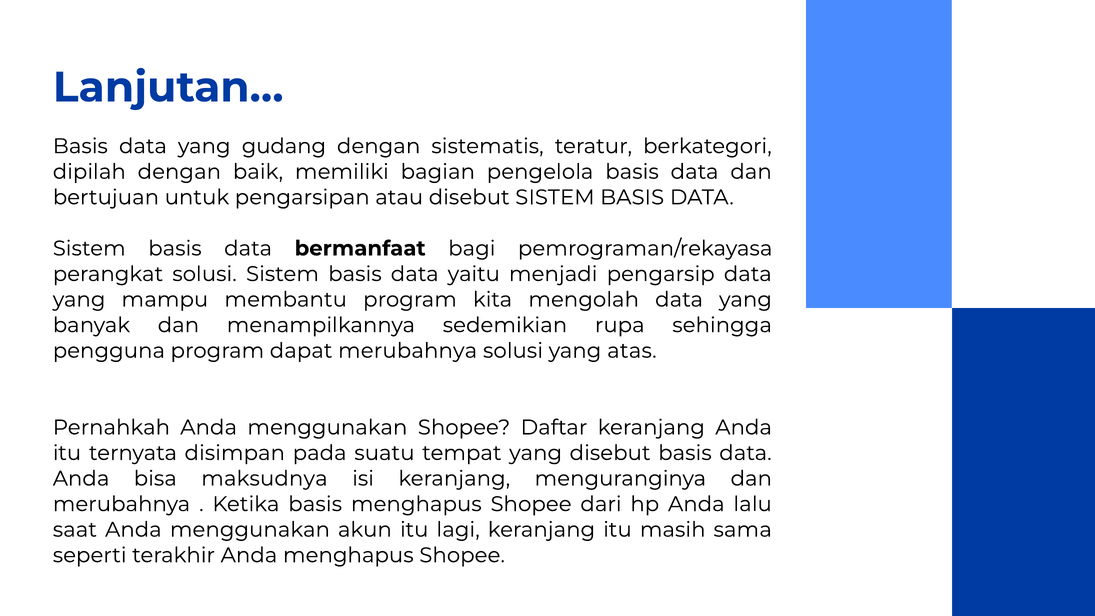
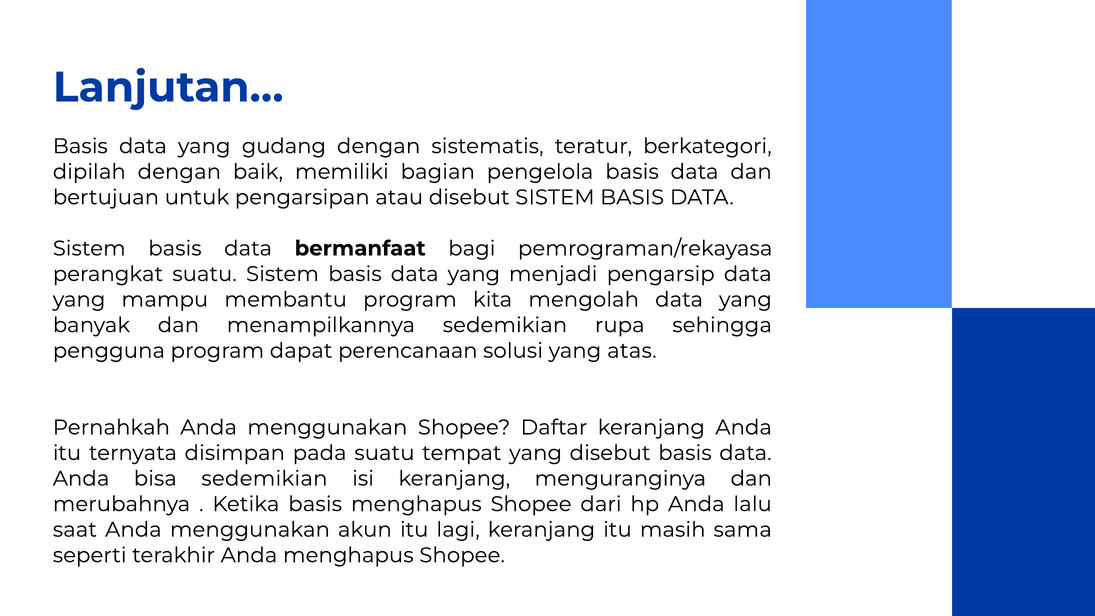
perangkat solusi: solusi -> suatu
Sistem basis data yaitu: yaitu -> yang
dapat merubahnya: merubahnya -> perencanaan
bisa maksudnya: maksudnya -> sedemikian
